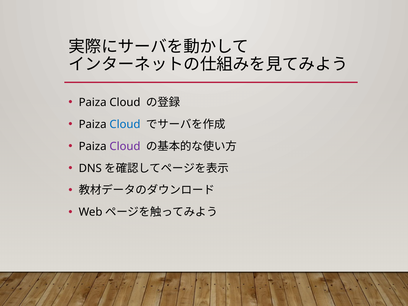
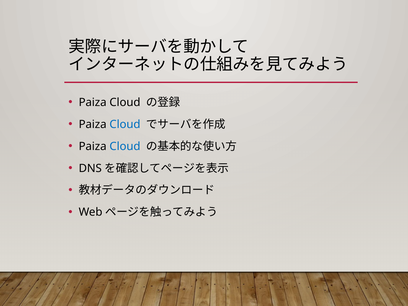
Cloud at (125, 146) colour: purple -> blue
